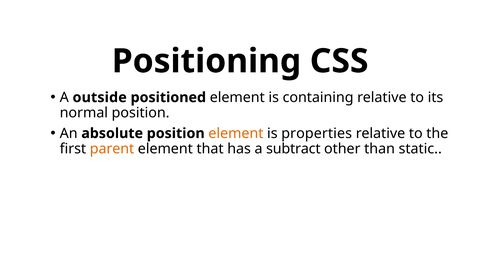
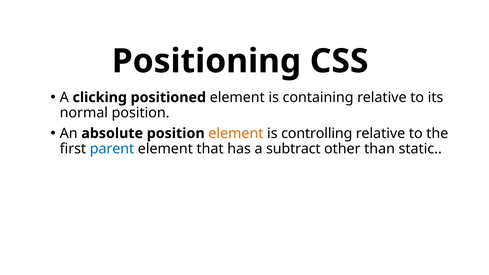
outside: outside -> clicking
properties: properties -> controlling
parent colour: orange -> blue
